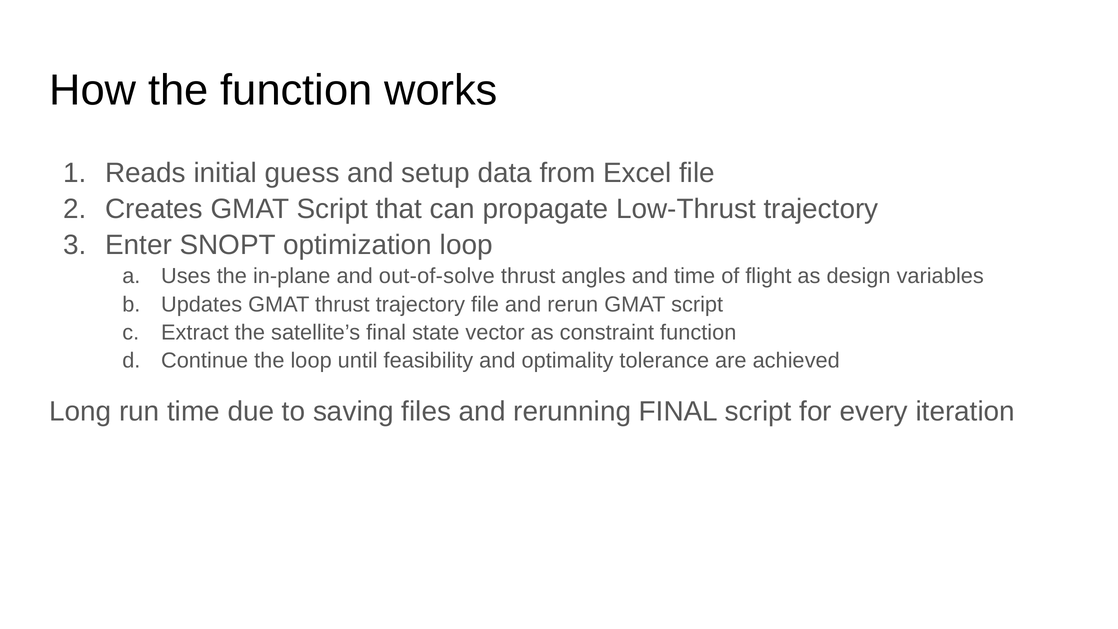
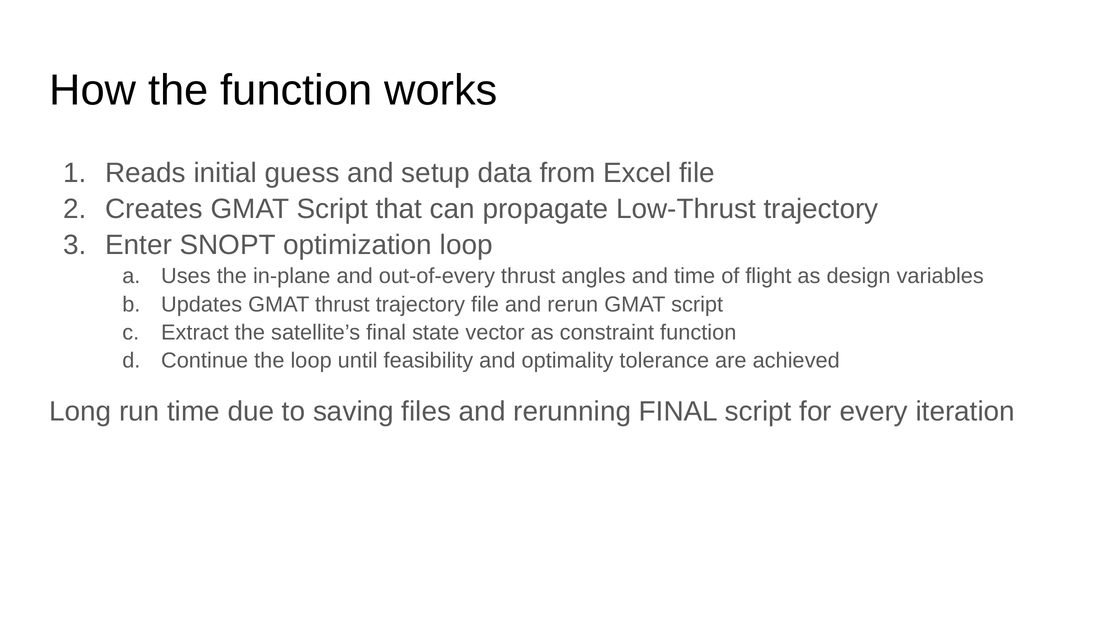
out-of-solve: out-of-solve -> out-of-every
